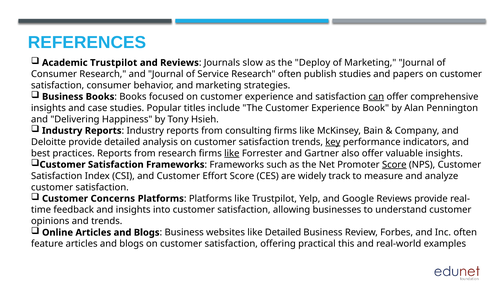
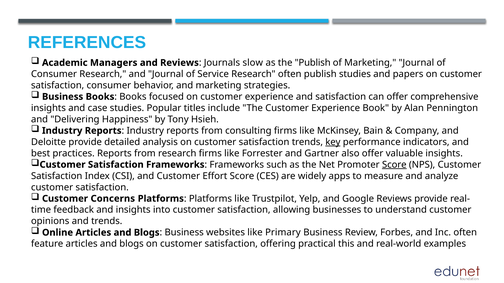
Academic Trustpilot: Trustpilot -> Managers
the Deploy: Deploy -> Publish
can underline: present -> none
like at (232, 154) underline: present -> none
track: track -> apps
like Detailed: Detailed -> Primary
